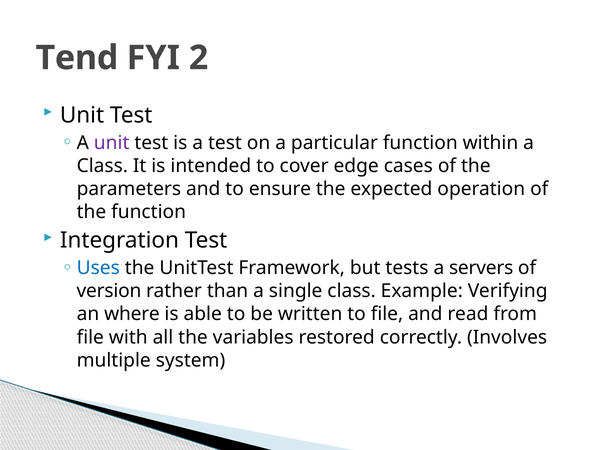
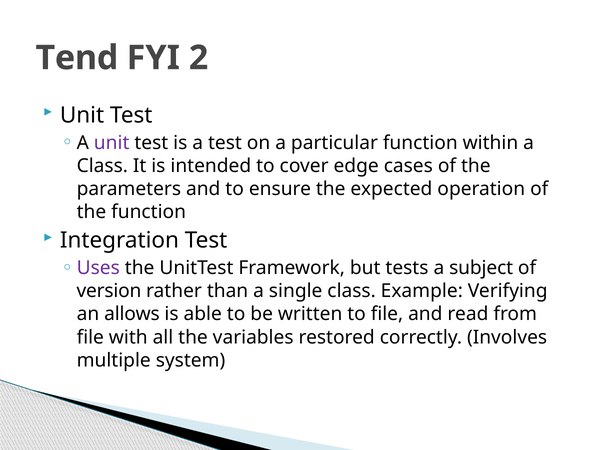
Uses colour: blue -> purple
servers: servers -> subject
where: where -> allows
